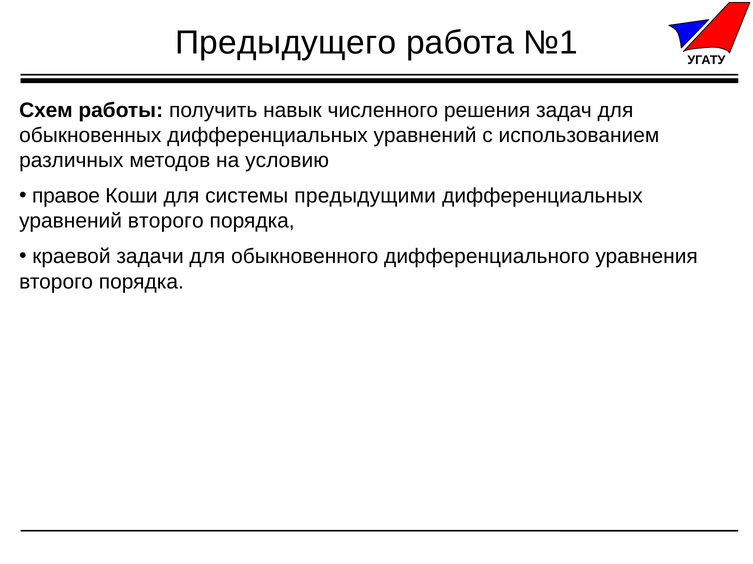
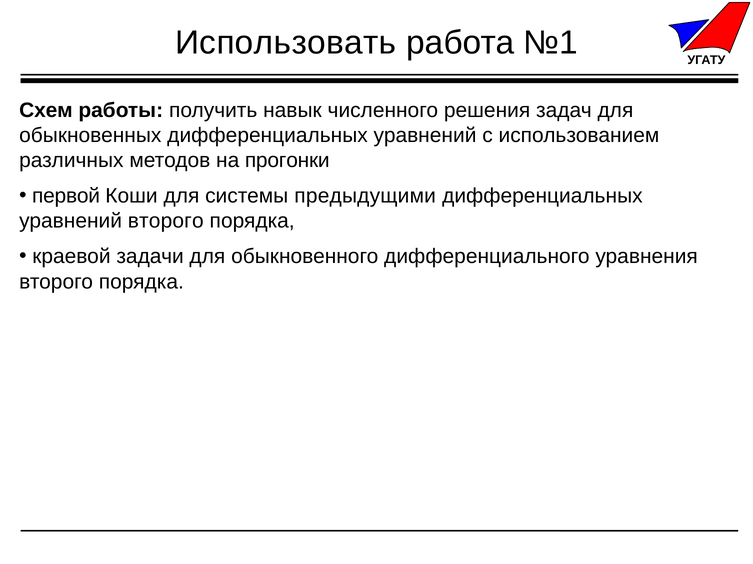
Предыдущего: Предыдущего -> Использовать
условию: условию -> прогонки
правое: правое -> первой
